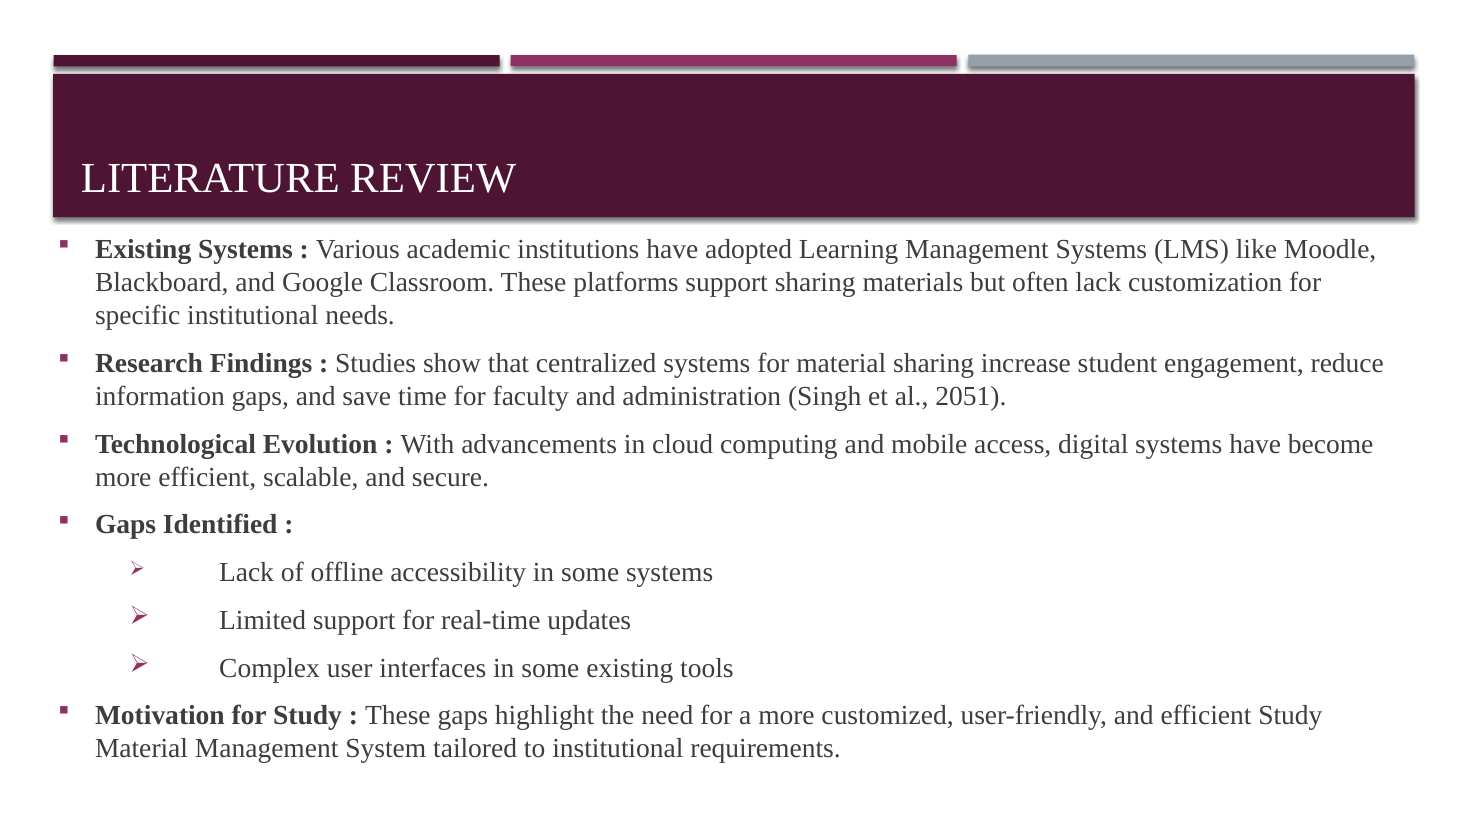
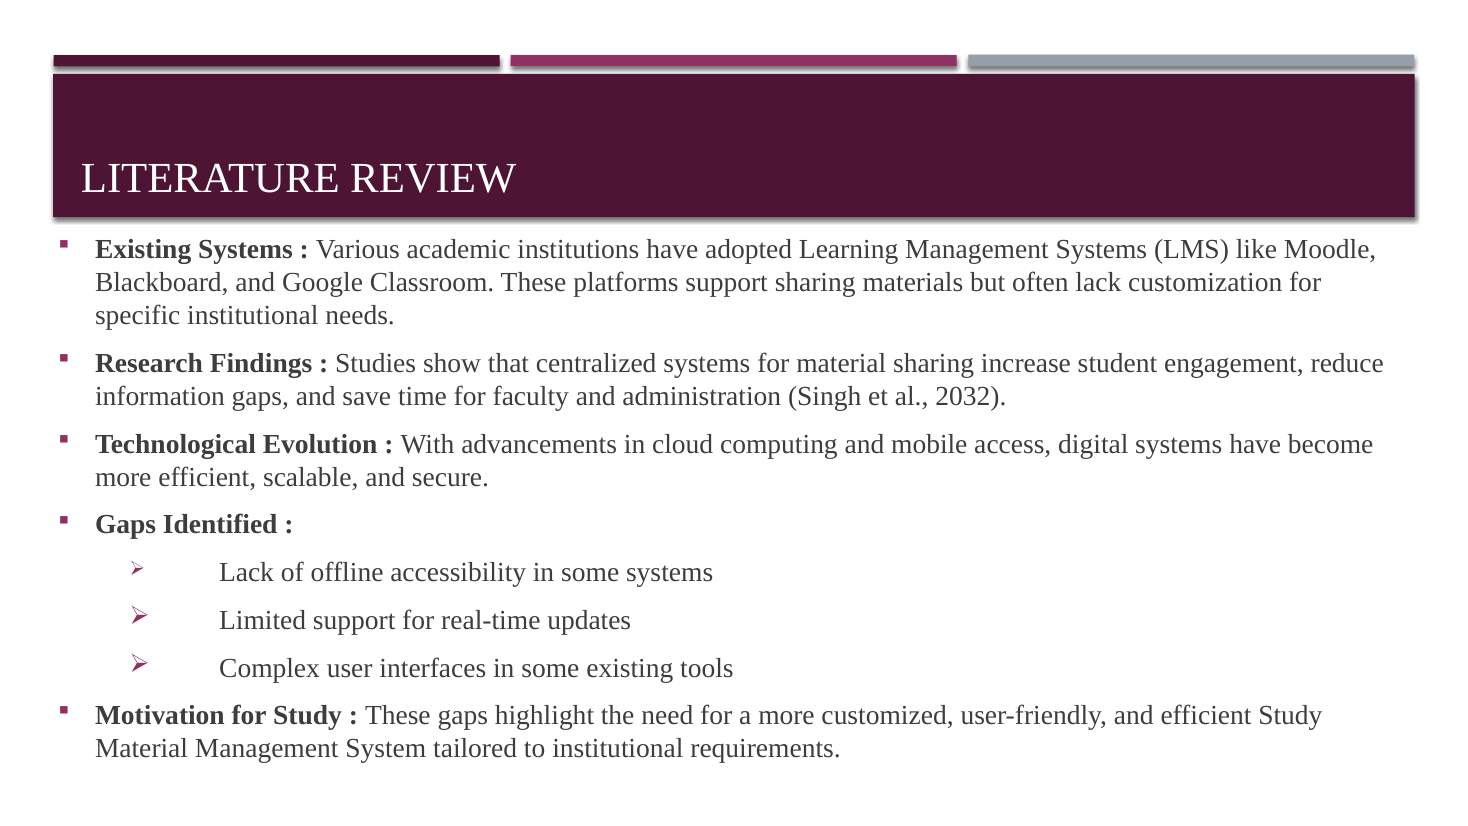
2051: 2051 -> 2032
